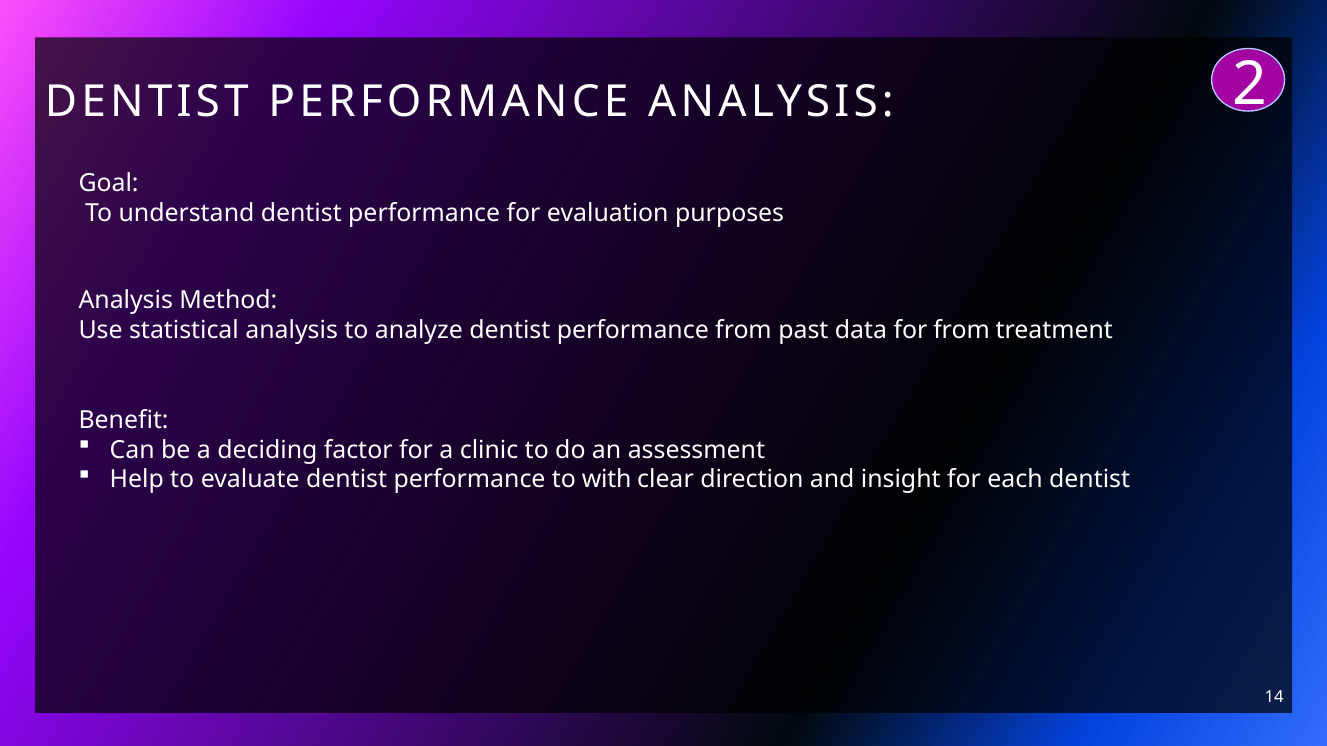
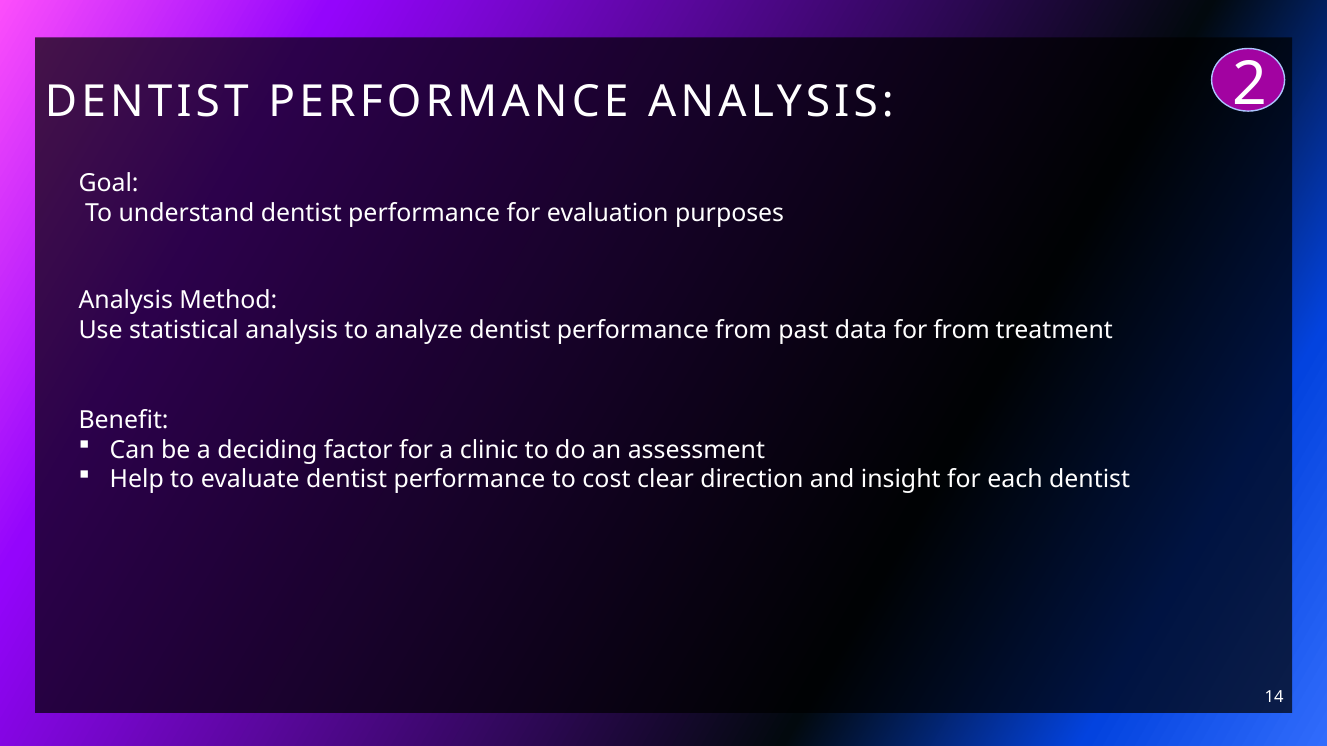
with: with -> cost
